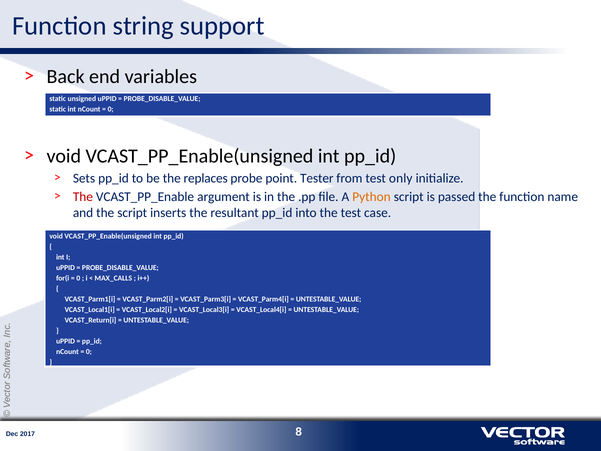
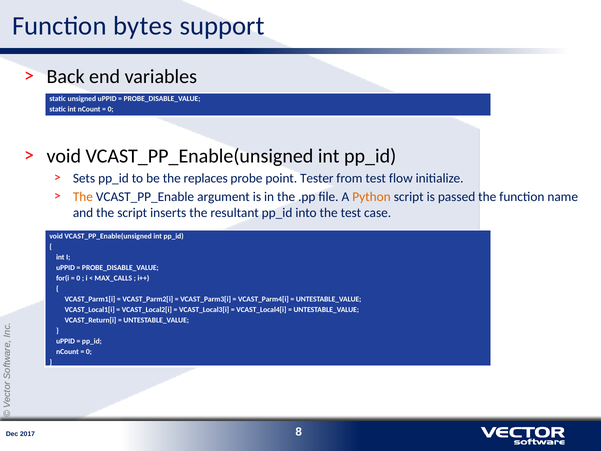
string: string -> bytes
only: only -> flow
The at (83, 197) colour: red -> orange
